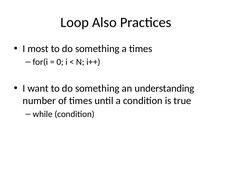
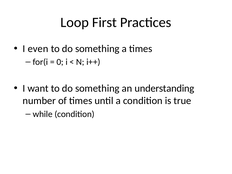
Also: Also -> First
most: most -> even
